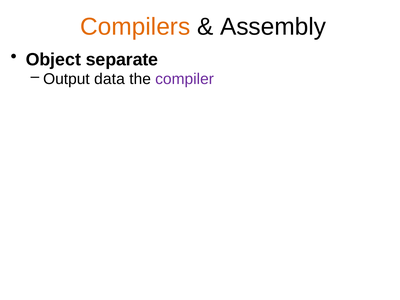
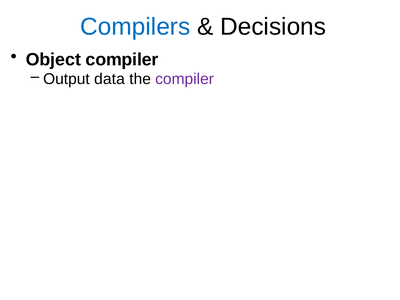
Compilers colour: orange -> blue
Assembly: Assembly -> Decisions
Object separate: separate -> compiler
